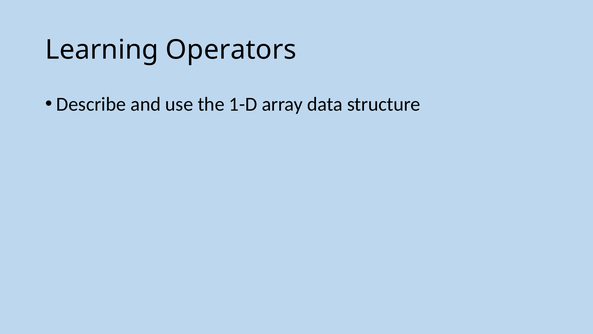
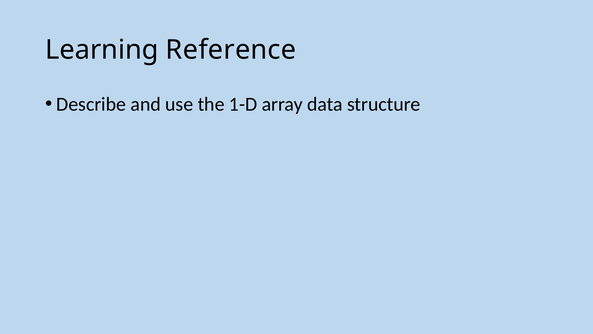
Operators: Operators -> Reference
